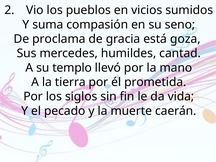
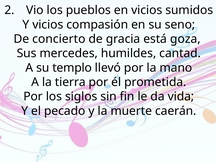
Y suma: suma -> vicios
proclama: proclama -> concierto
